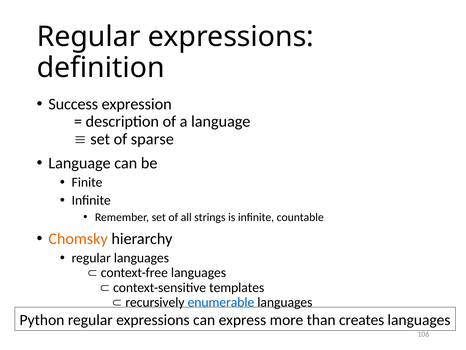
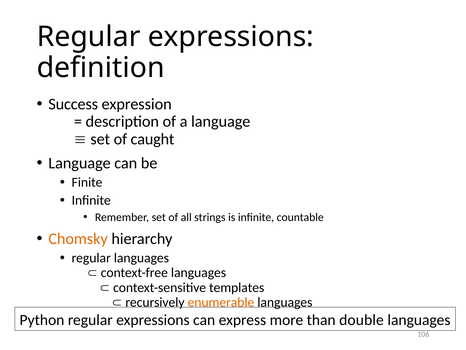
sparse: sparse -> caught
enumerable colour: blue -> orange
creates: creates -> double
